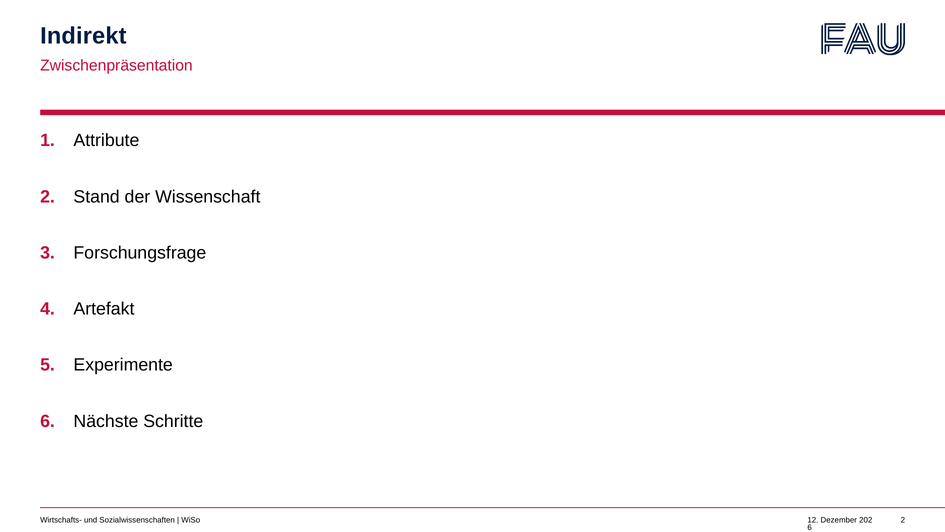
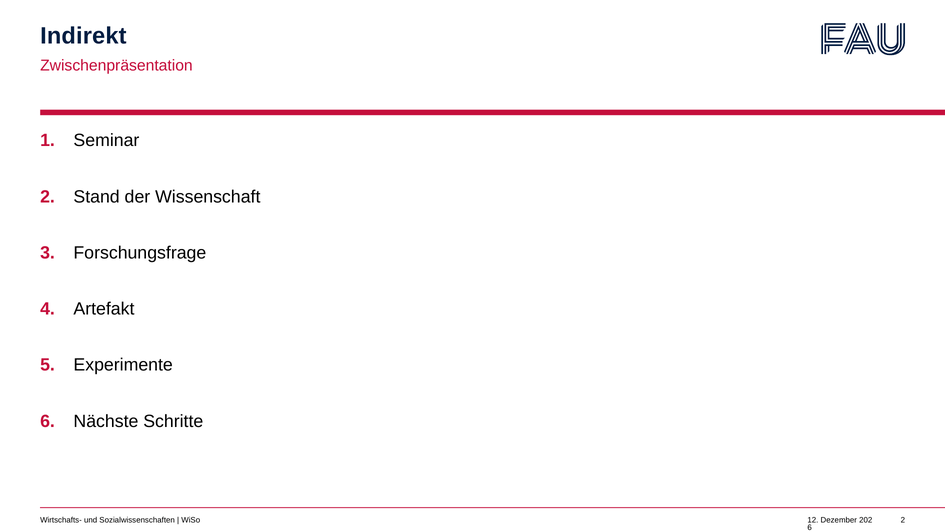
Attribute: Attribute -> Seminar
